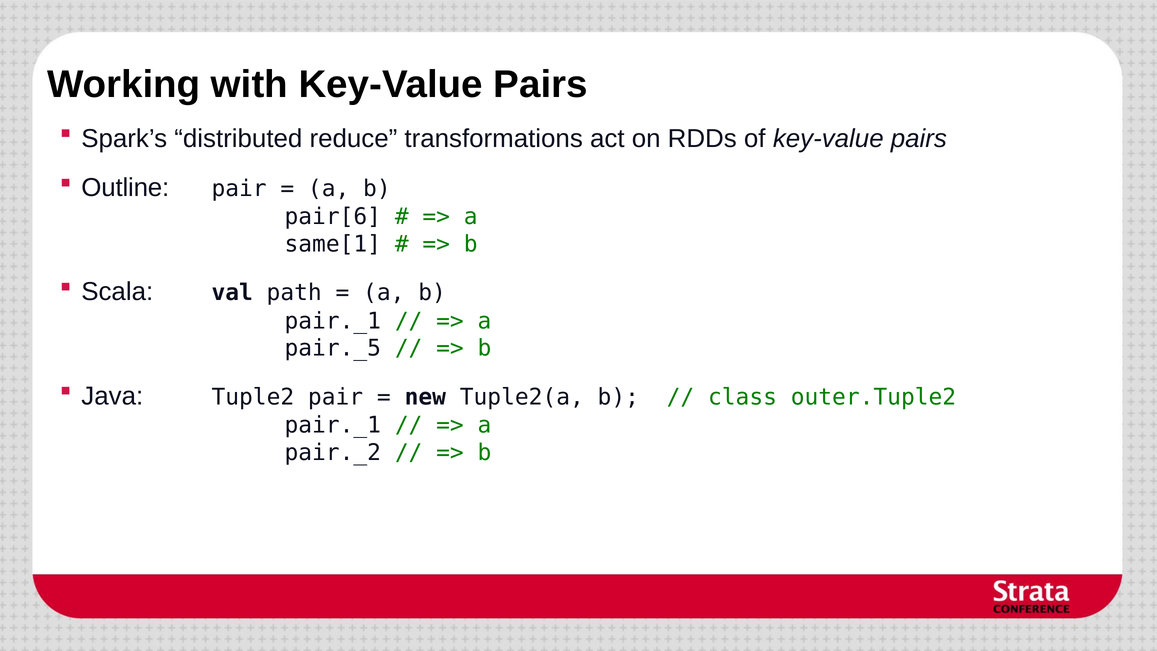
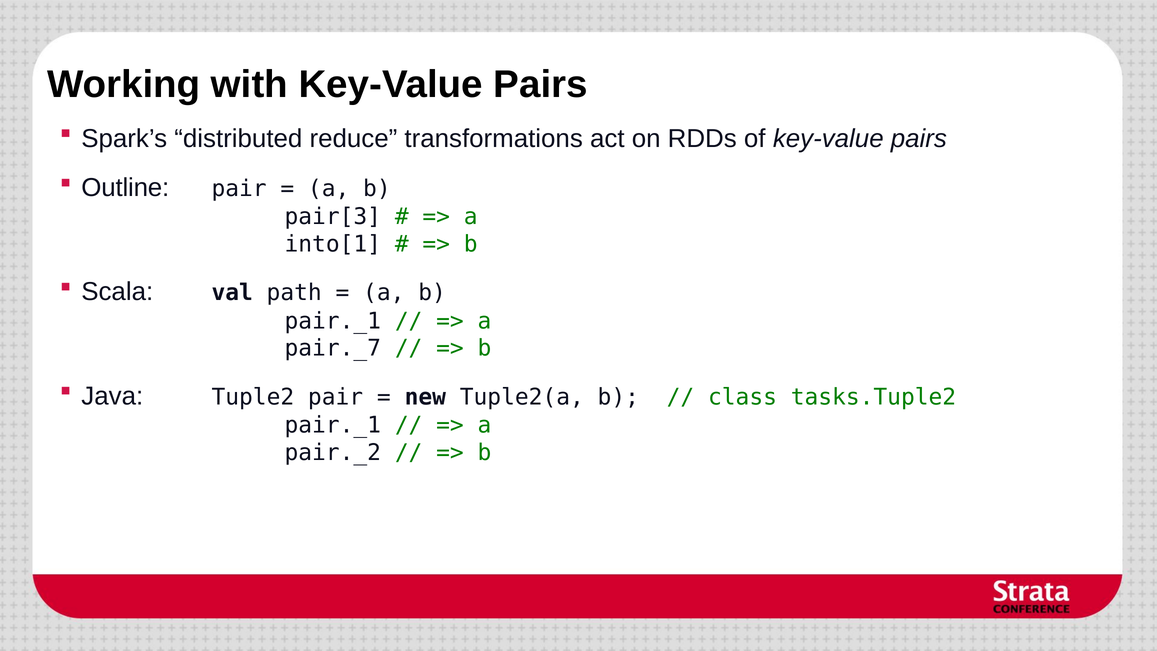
pair[6: pair[6 -> pair[3
same[1: same[1 -> into[1
pair._5: pair._5 -> pair._7
outer.Tuple2: outer.Tuple2 -> tasks.Tuple2
